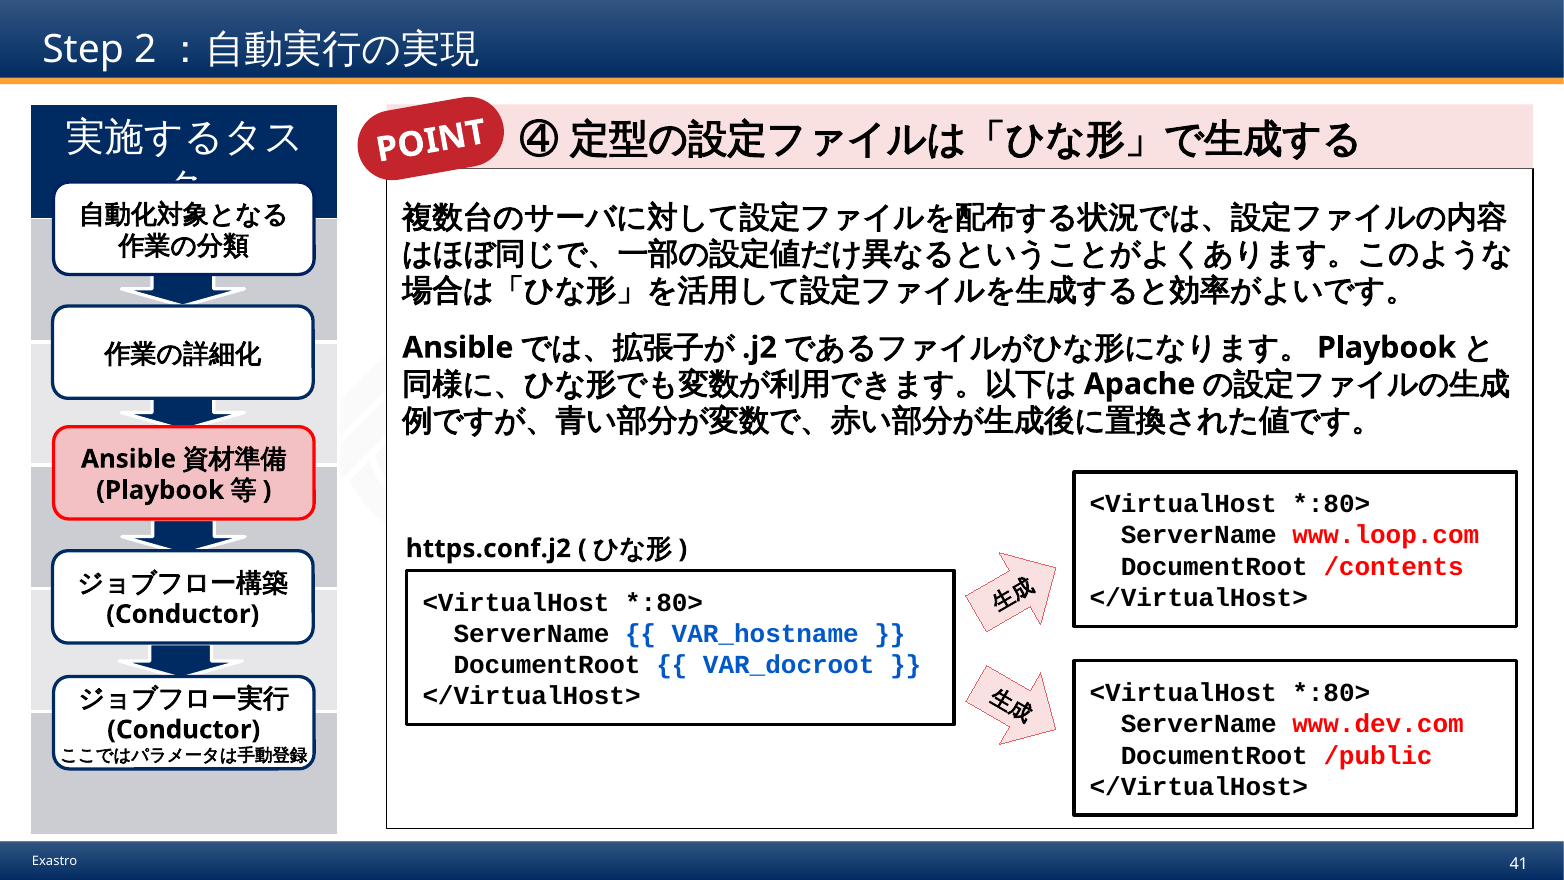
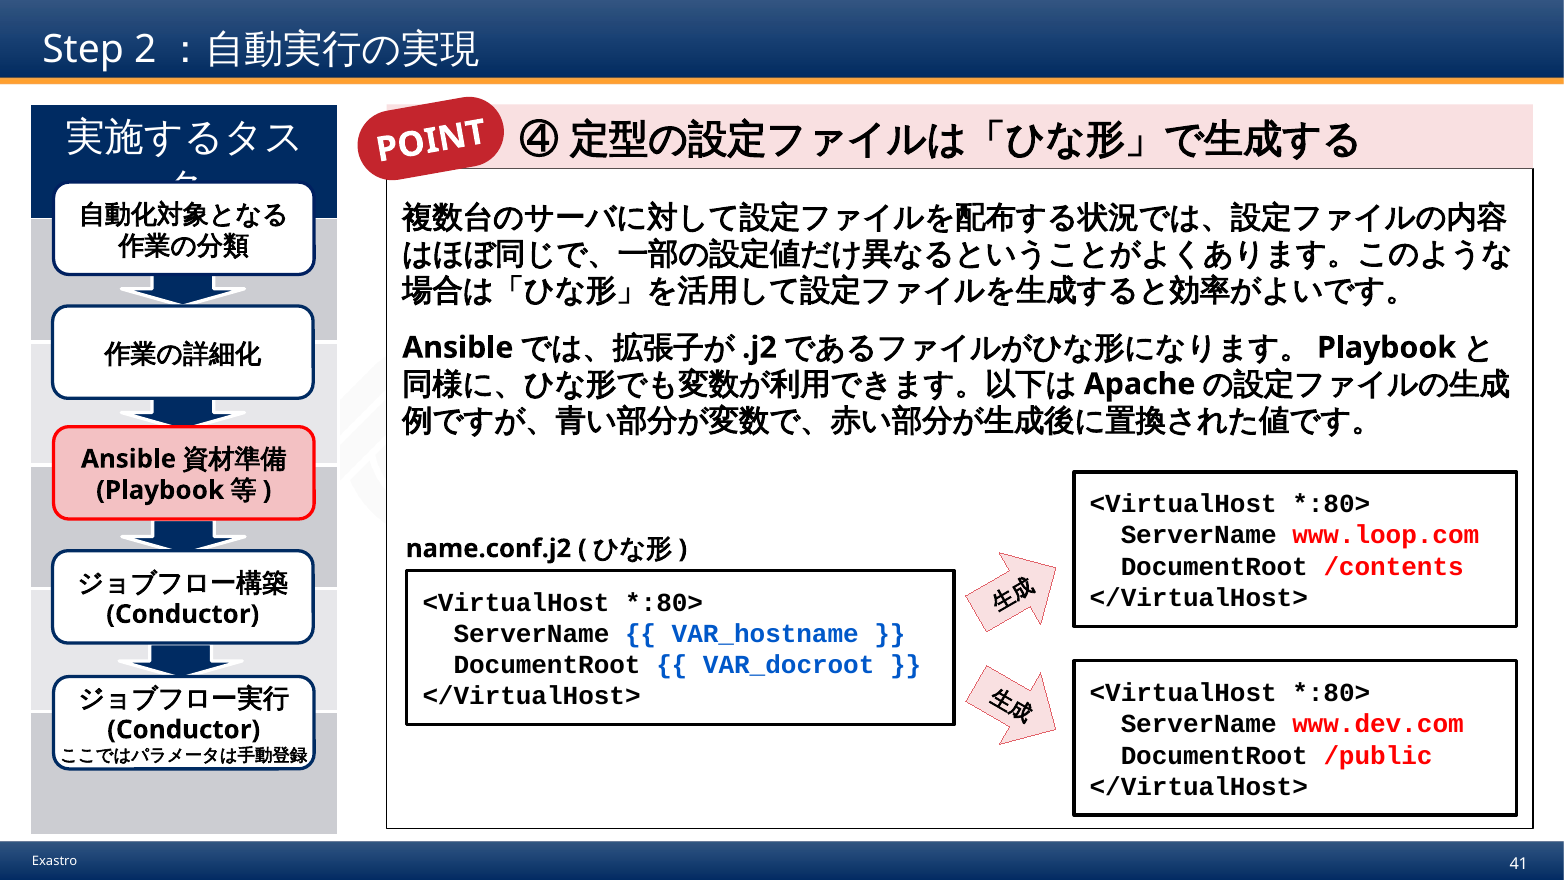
https.conf.j2: https.conf.j2 -> name.conf.j2
